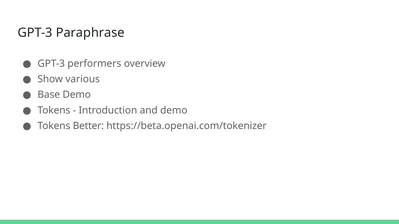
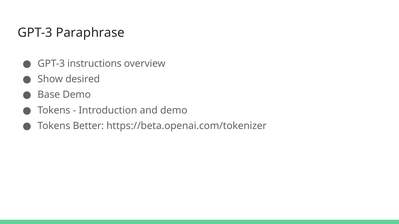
performers: performers -> instructions
various: various -> desired
